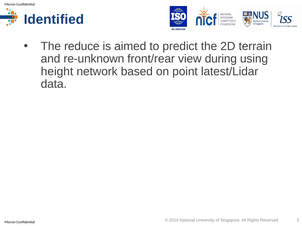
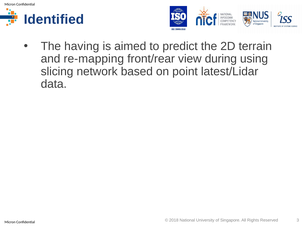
reduce: reduce -> having
re-unknown: re-unknown -> re-mapping
height: height -> slicing
